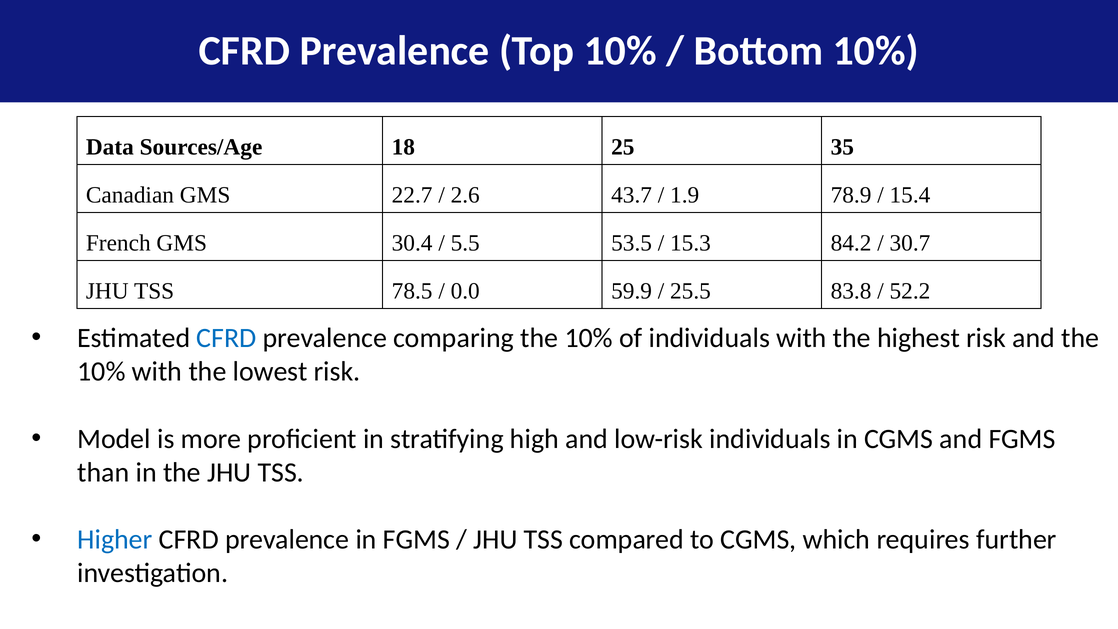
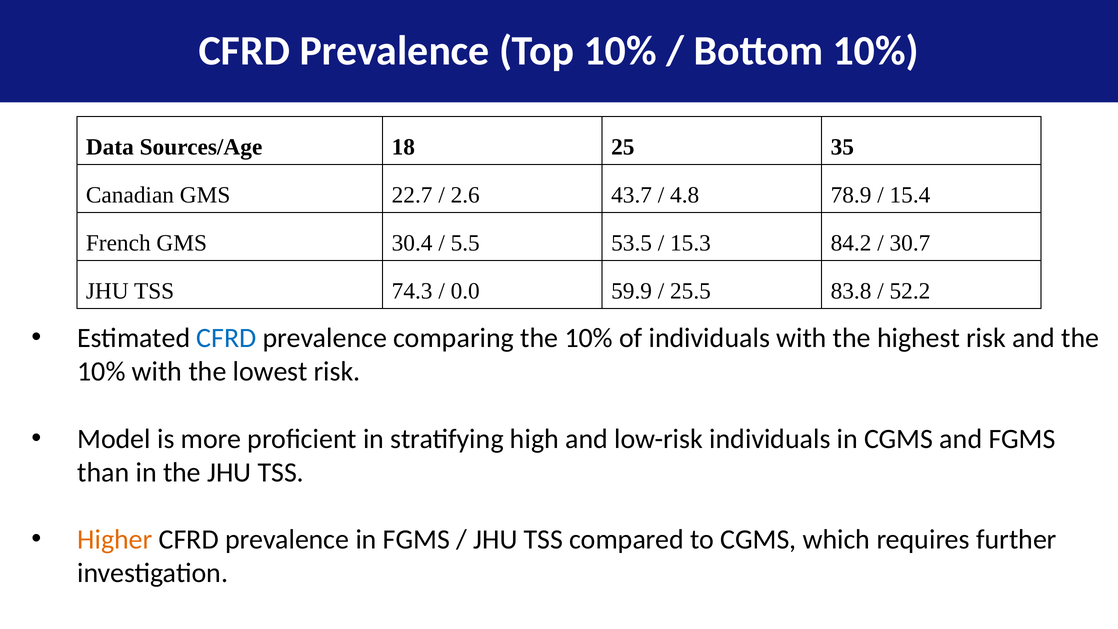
1.9: 1.9 -> 4.8
78.5: 78.5 -> 74.3
Higher colour: blue -> orange
